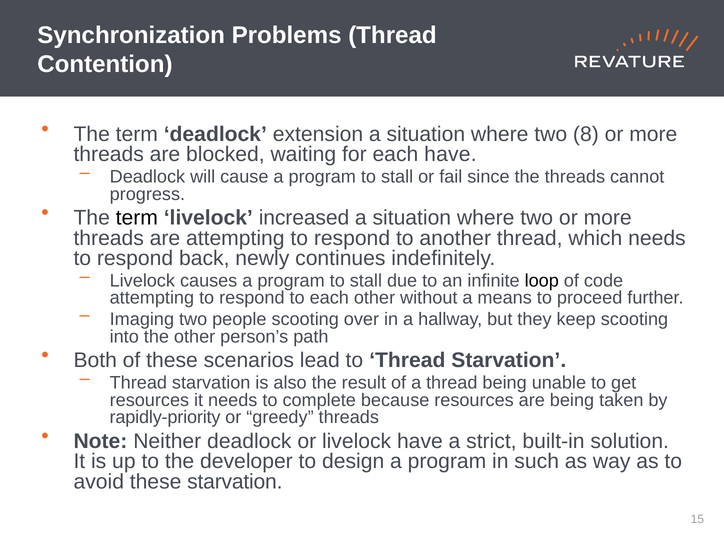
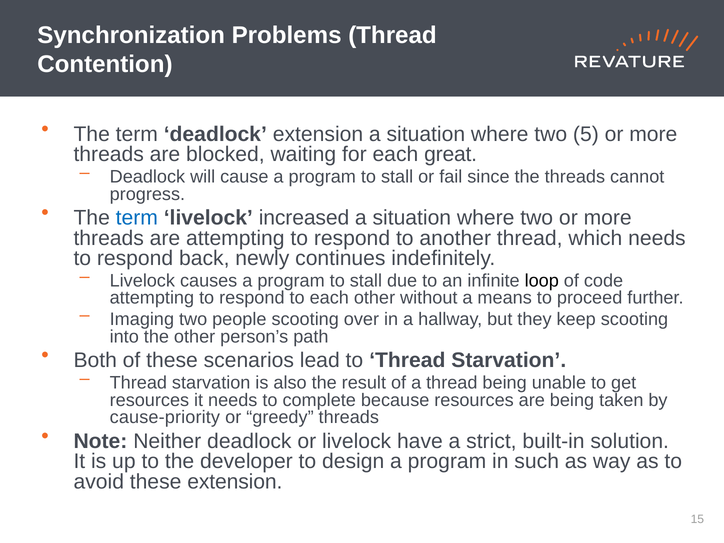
8: 8 -> 5
each have: have -> great
term at (137, 218) colour: black -> blue
rapidly-priority: rapidly-priority -> cause-priority
these starvation: starvation -> extension
